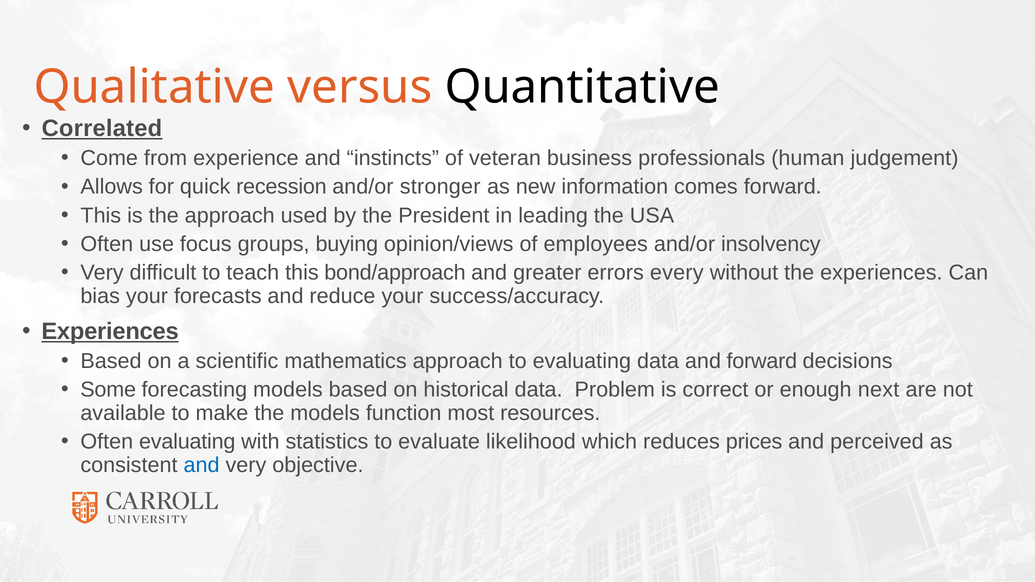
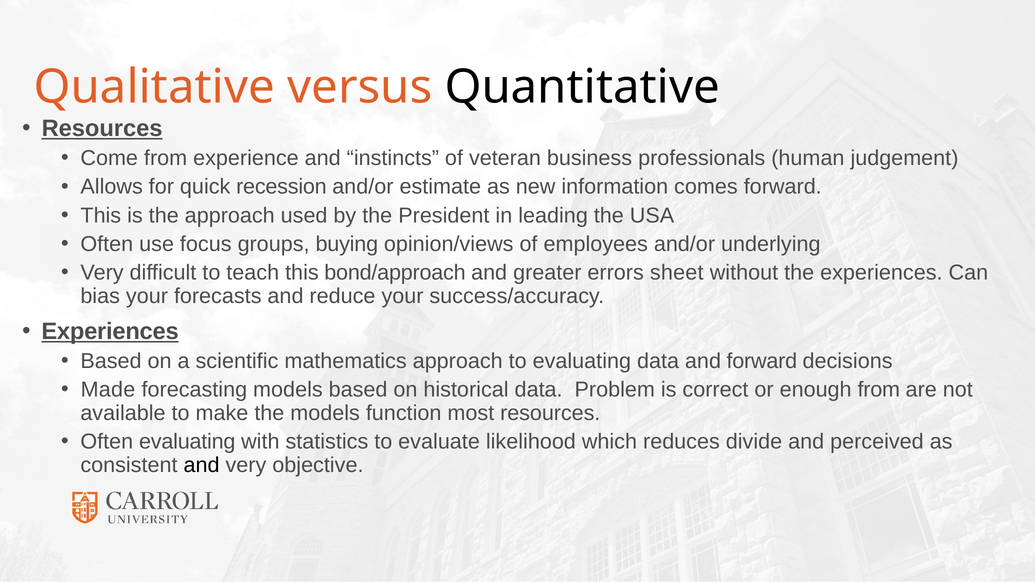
Correlated at (102, 128): Correlated -> Resources
stronger: stronger -> estimate
insolvency: insolvency -> underlying
every: every -> sheet
Some: Some -> Made
enough next: next -> from
prices: prices -> divide
and at (202, 465) colour: blue -> black
